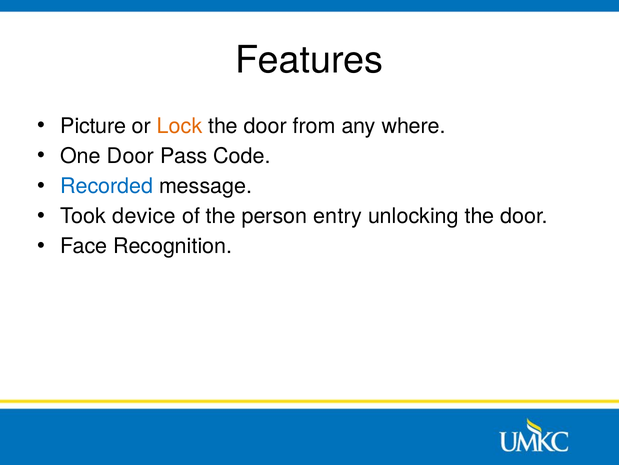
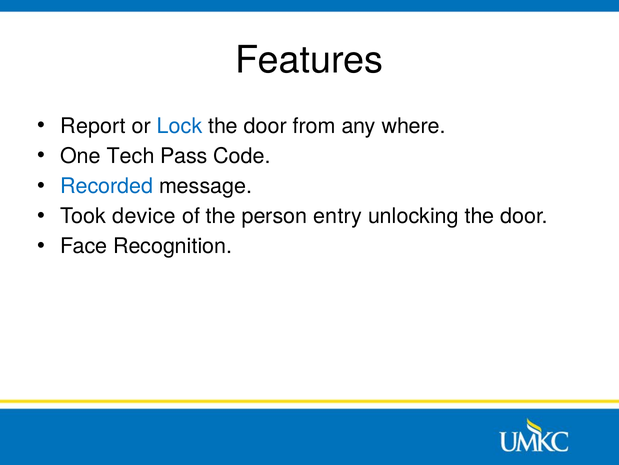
Picture: Picture -> Report
Lock colour: orange -> blue
One Door: Door -> Tech
